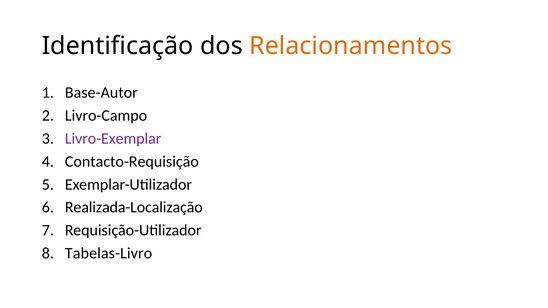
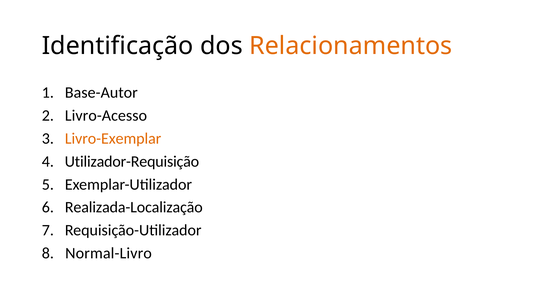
Livro-Campo: Livro-Campo -> Livro-Acesso
Livro-Exemplar colour: purple -> orange
Contacto-Requisição: Contacto-Requisição -> Utilizador-Requisição
Tabelas-Livro: Tabelas-Livro -> Normal-Livro
